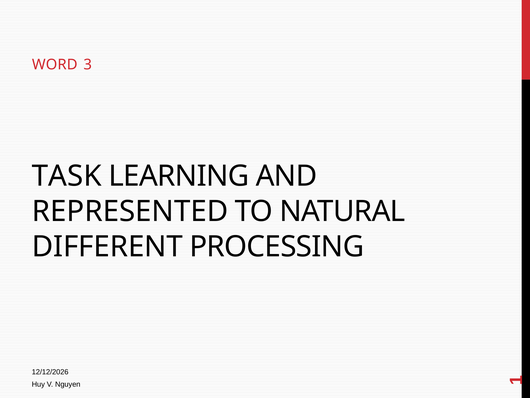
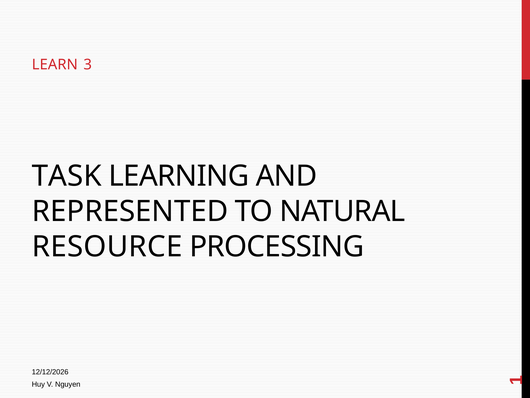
WORD: WORD -> LEARN
DIFFERENT: DIFFERENT -> RESOURCE
